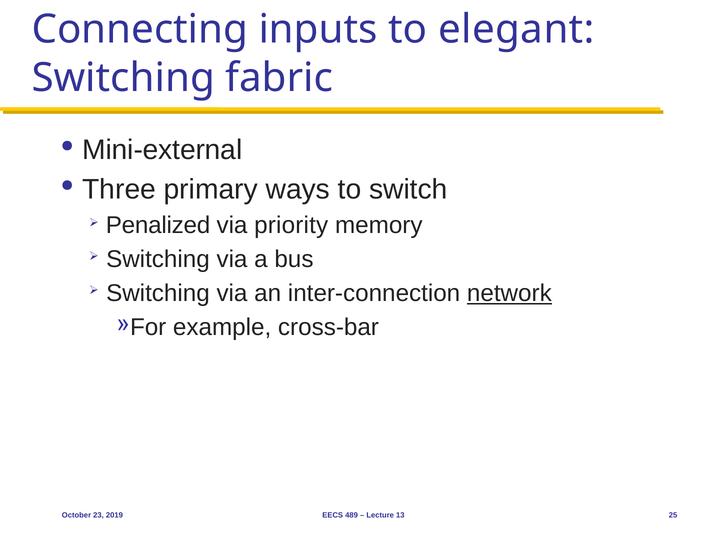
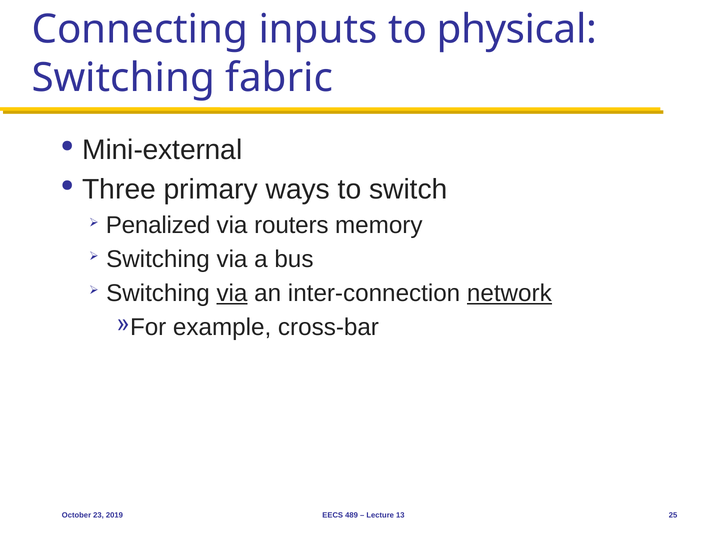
elegant: elegant -> physical
priority: priority -> routers
via at (232, 293) underline: none -> present
